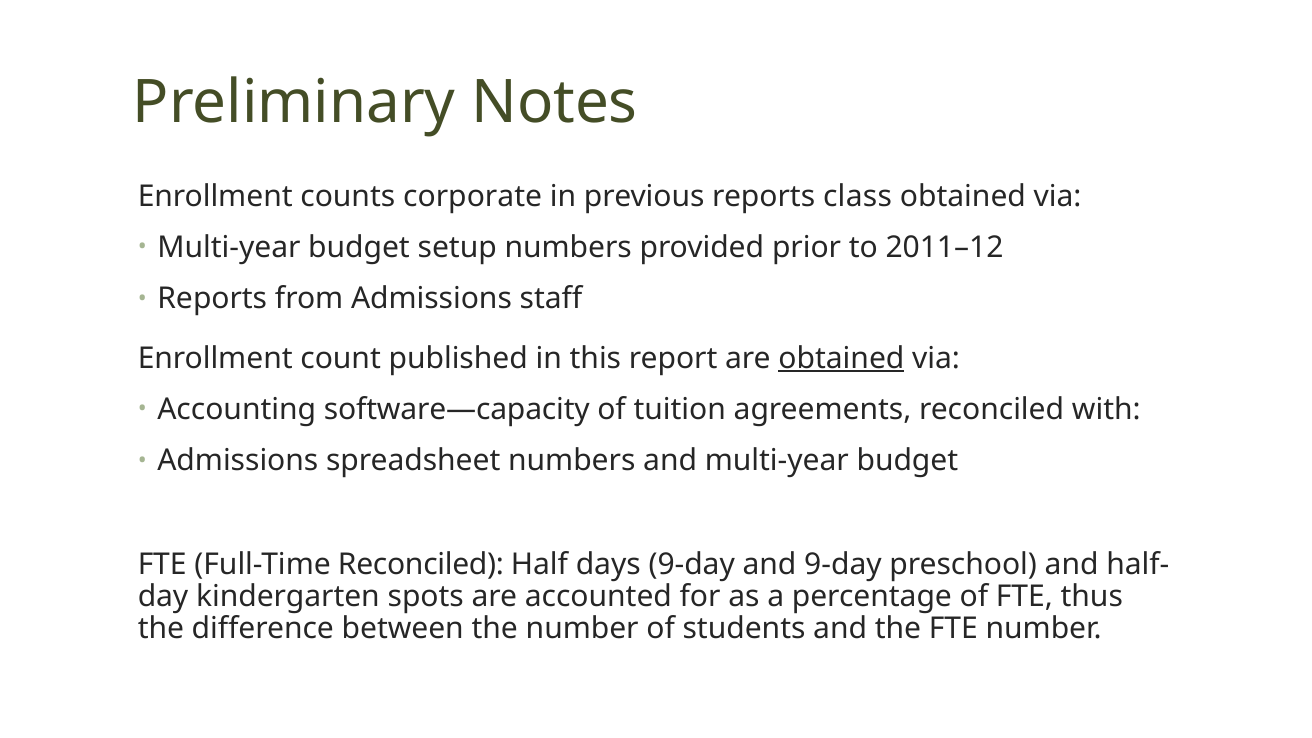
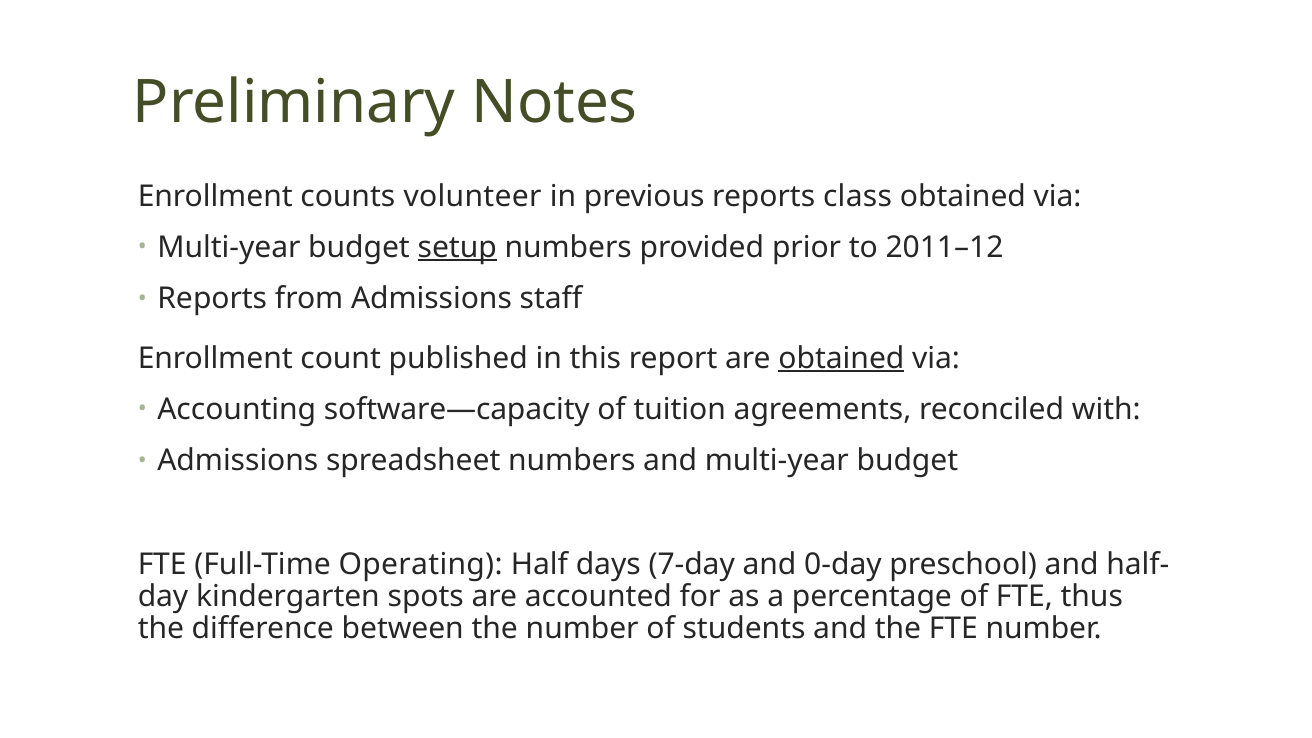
corporate: corporate -> volunteer
setup underline: none -> present
Full-Time Reconciled: Reconciled -> Operating
days 9-day: 9-day -> 7-day
and 9-day: 9-day -> 0-day
